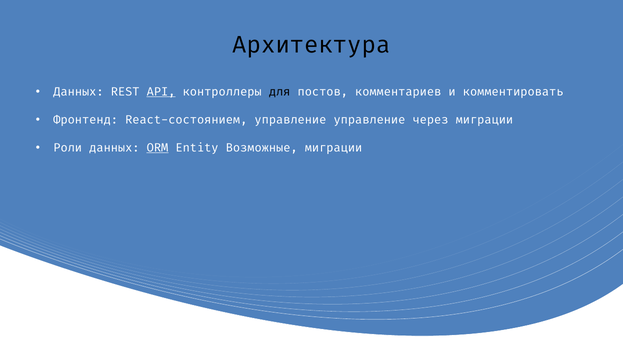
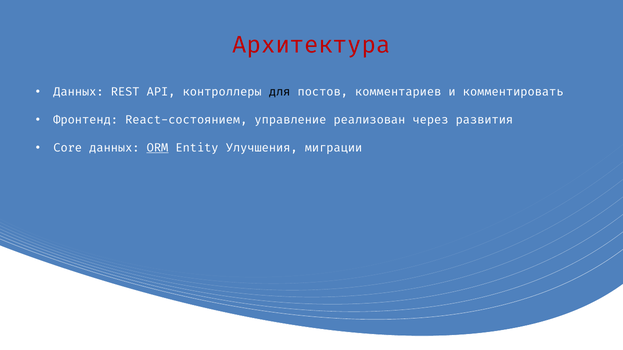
Архитектура colour: black -> red
API underline: present -> none
управление управление: управление -> реализован
через миграции: миграции -> развития
Роли: Роли -> Core
Возможные: Возможные -> Улучшения
